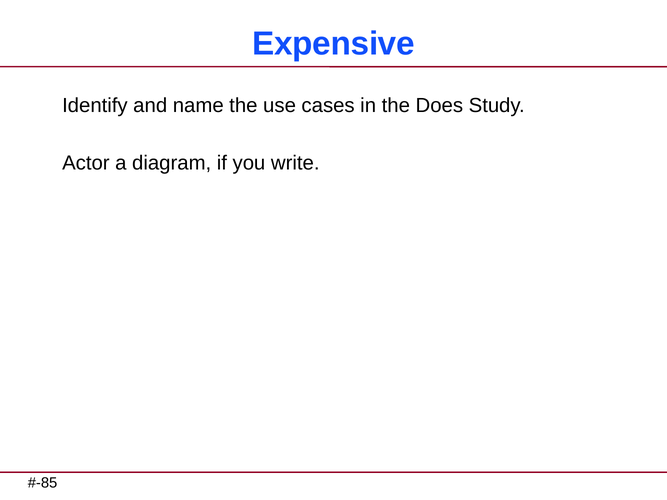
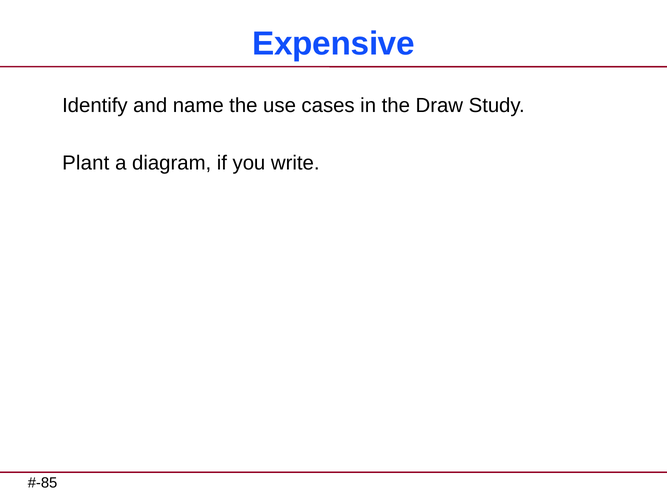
Does: Does -> Draw
Actor: Actor -> Plant
